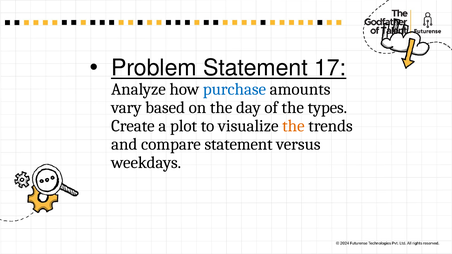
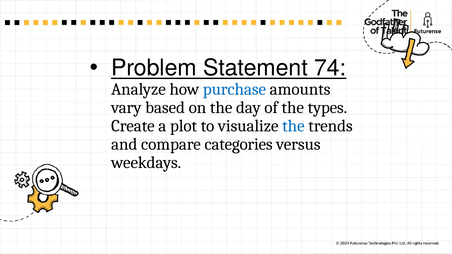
17: 17 -> 74
the at (293, 126) colour: orange -> blue
compare statement: statement -> categories
